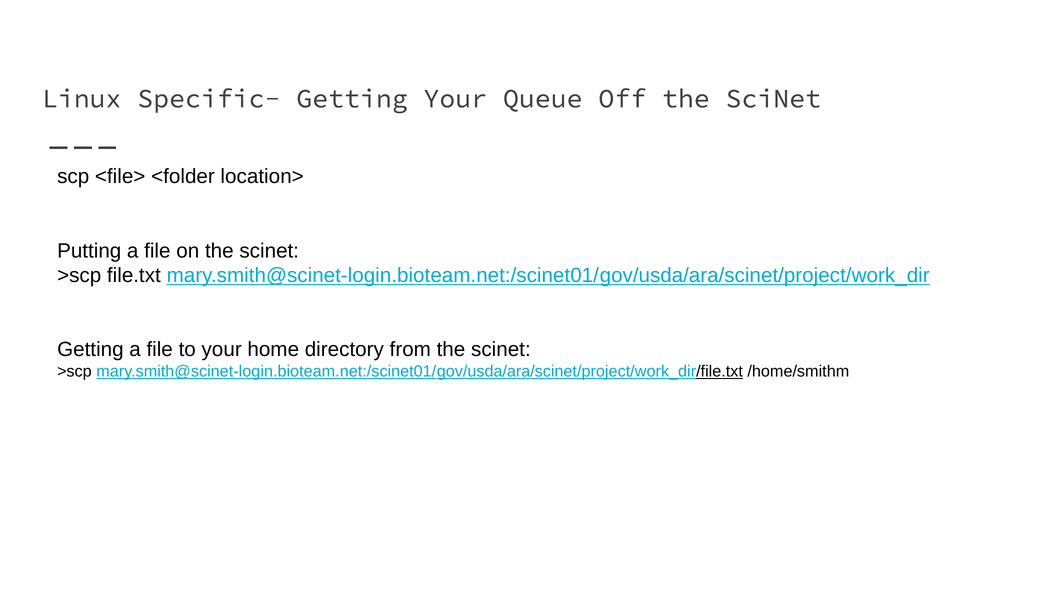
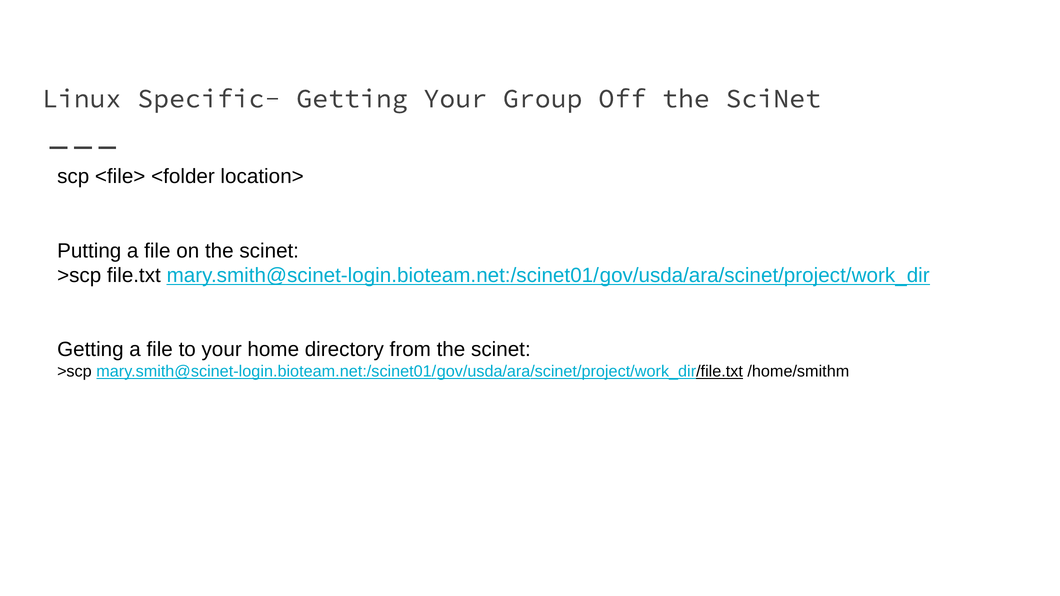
Queue: Queue -> Group
